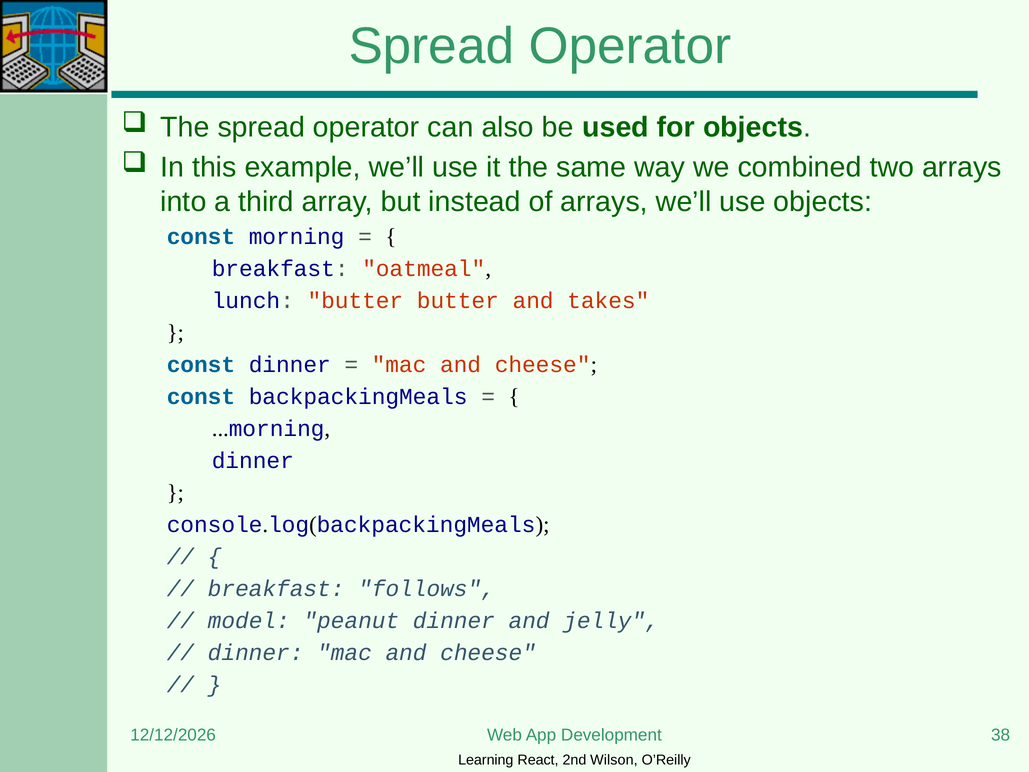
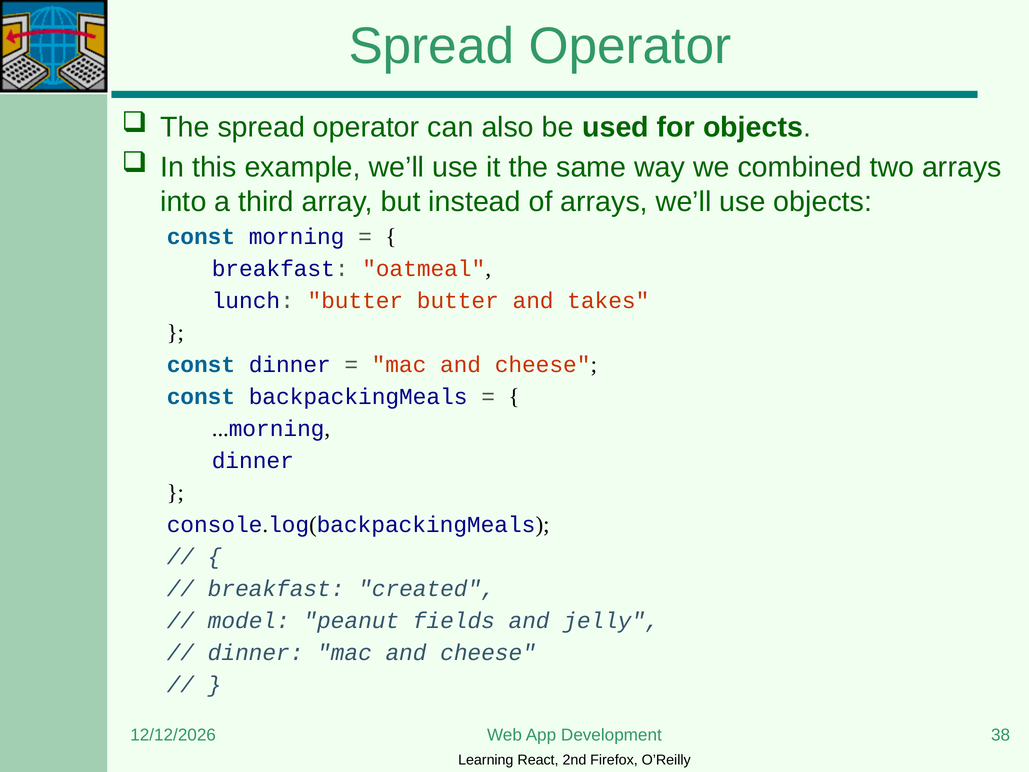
follows: follows -> created
peanut dinner: dinner -> fields
Wilson: Wilson -> Firefox
